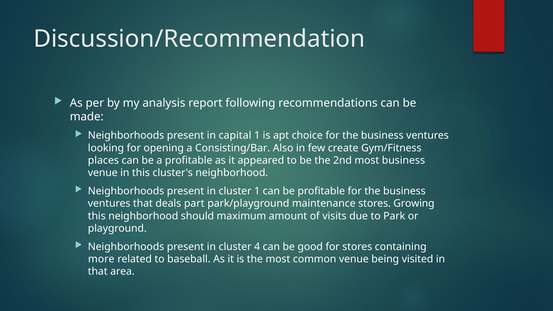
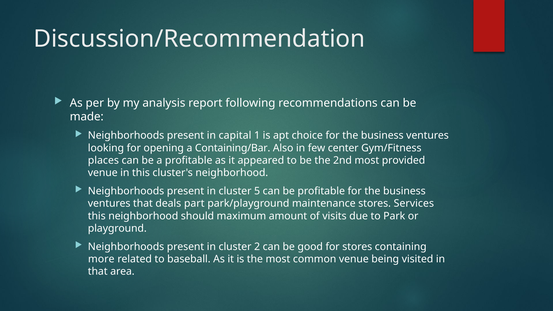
Consisting/Bar: Consisting/Bar -> Containing/Bar
create: create -> center
most business: business -> provided
cluster 1: 1 -> 5
Growing: Growing -> Services
4: 4 -> 2
